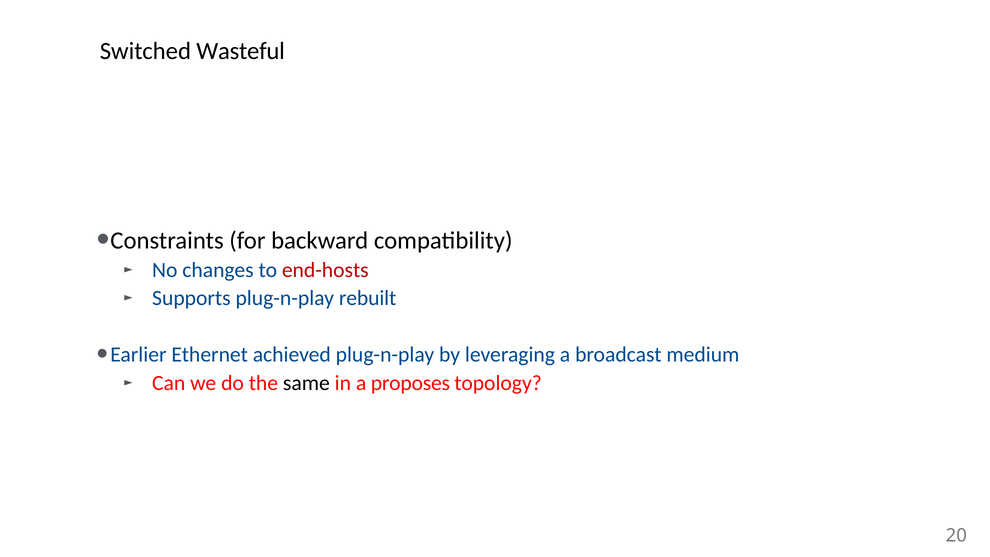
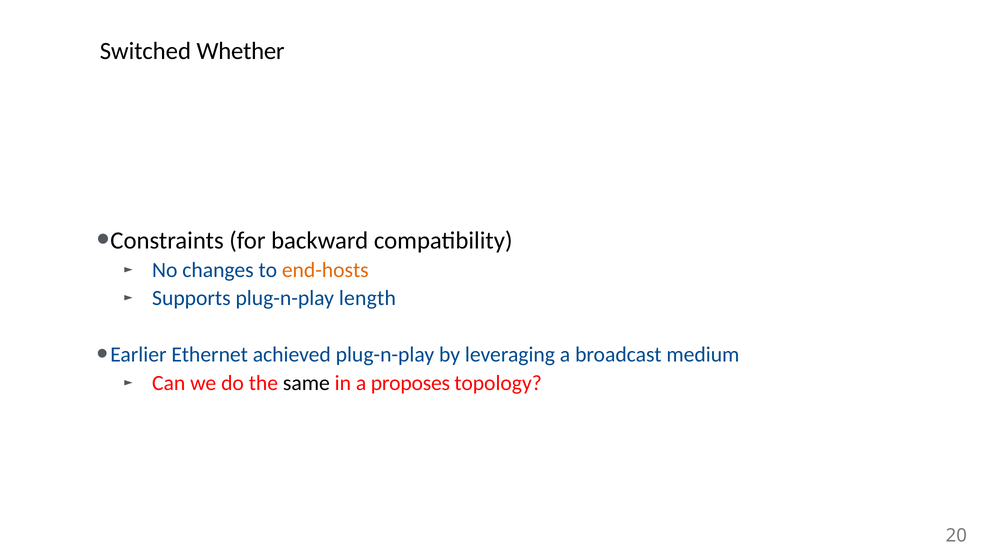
Wasteful: Wasteful -> Whether
end-hosts colour: red -> orange
rebuilt: rebuilt -> length
